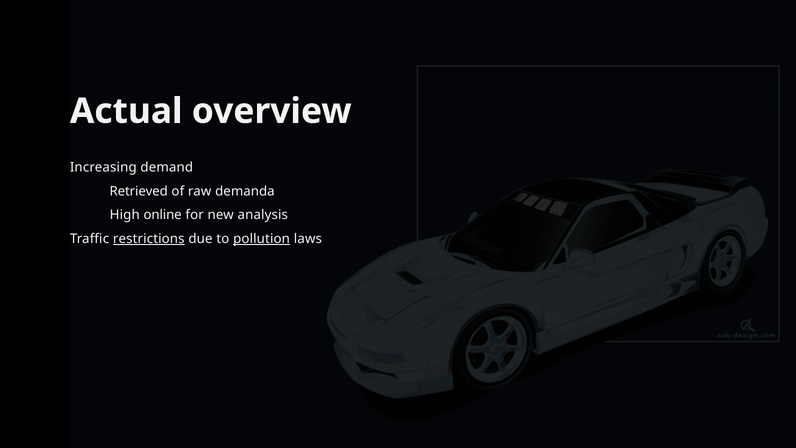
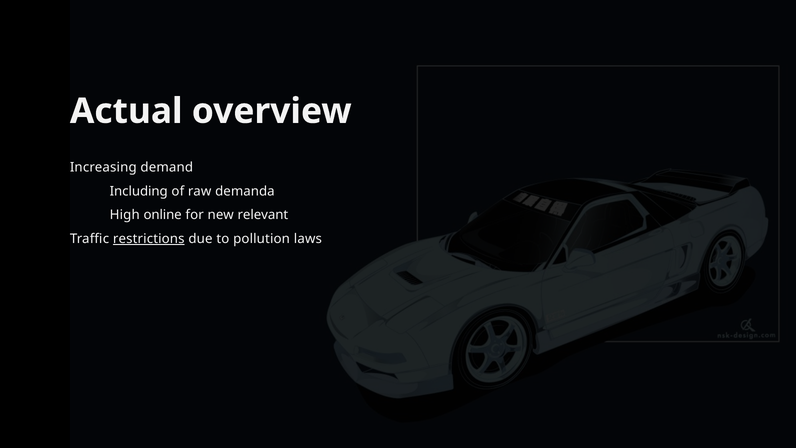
Retrieved: Retrieved -> Including
analysis: analysis -> relevant
pollution underline: present -> none
